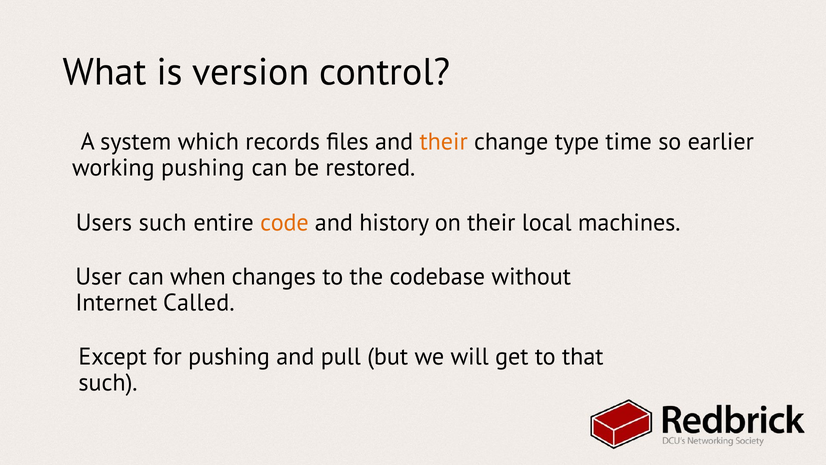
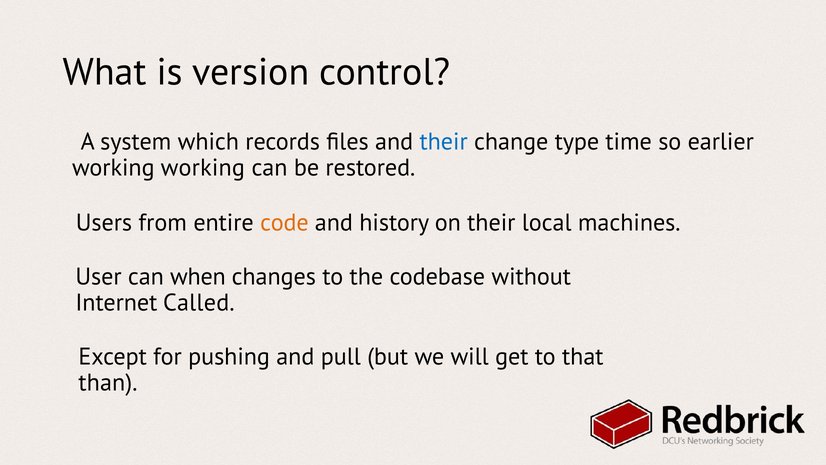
their at (444, 142) colour: orange -> blue
working pushing: pushing -> working
Users such: such -> from
such at (108, 383): such -> than
